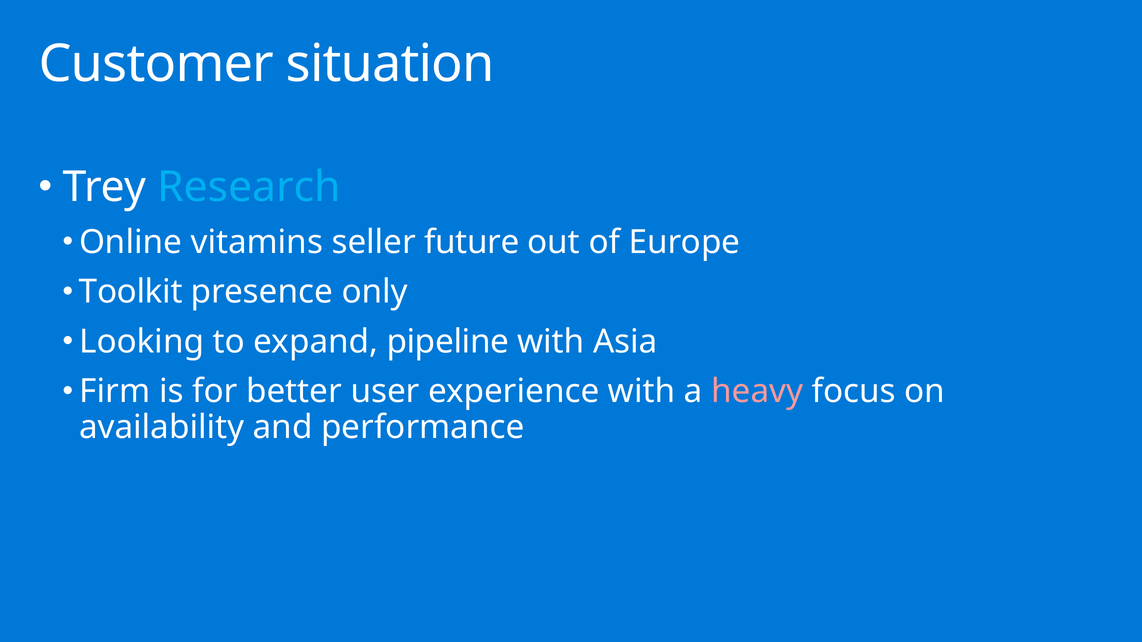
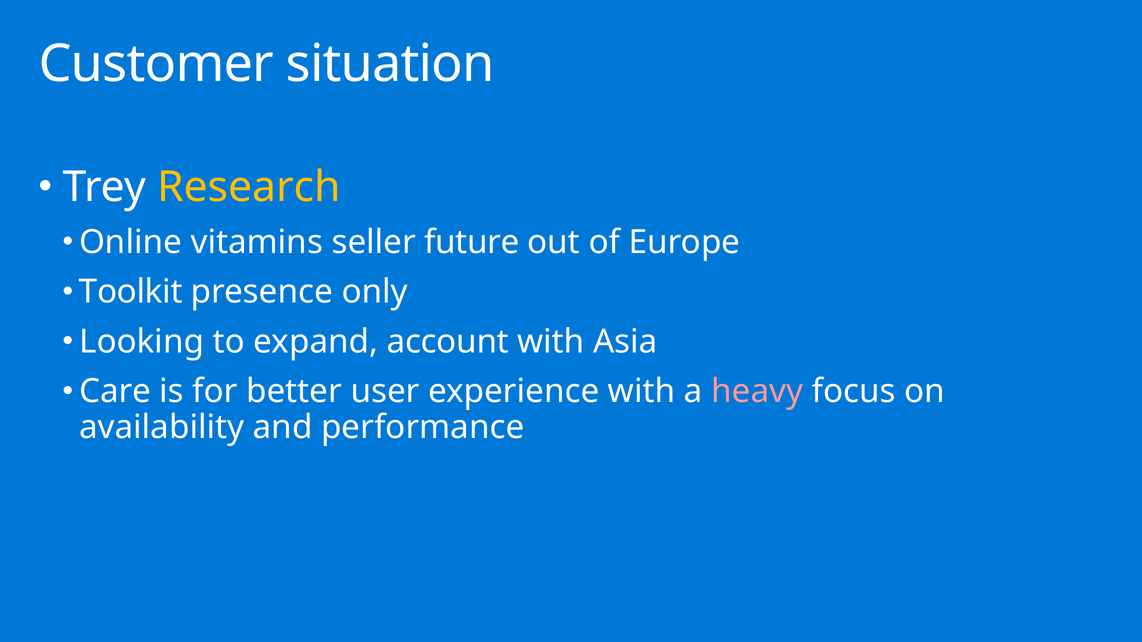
Research colour: light blue -> yellow
pipeline: pipeline -> account
Firm: Firm -> Care
